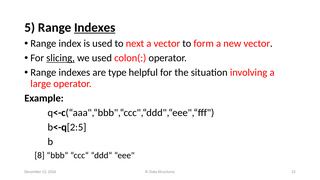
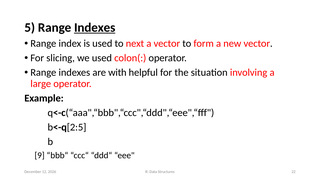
slicing underline: present -> none
type: type -> with
8: 8 -> 9
